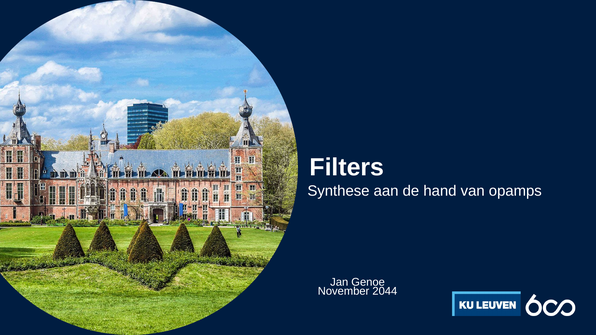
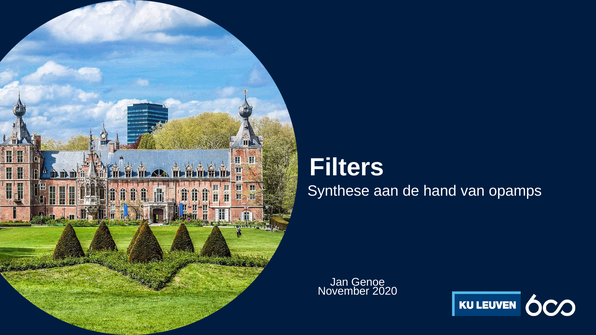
2044: 2044 -> 2020
